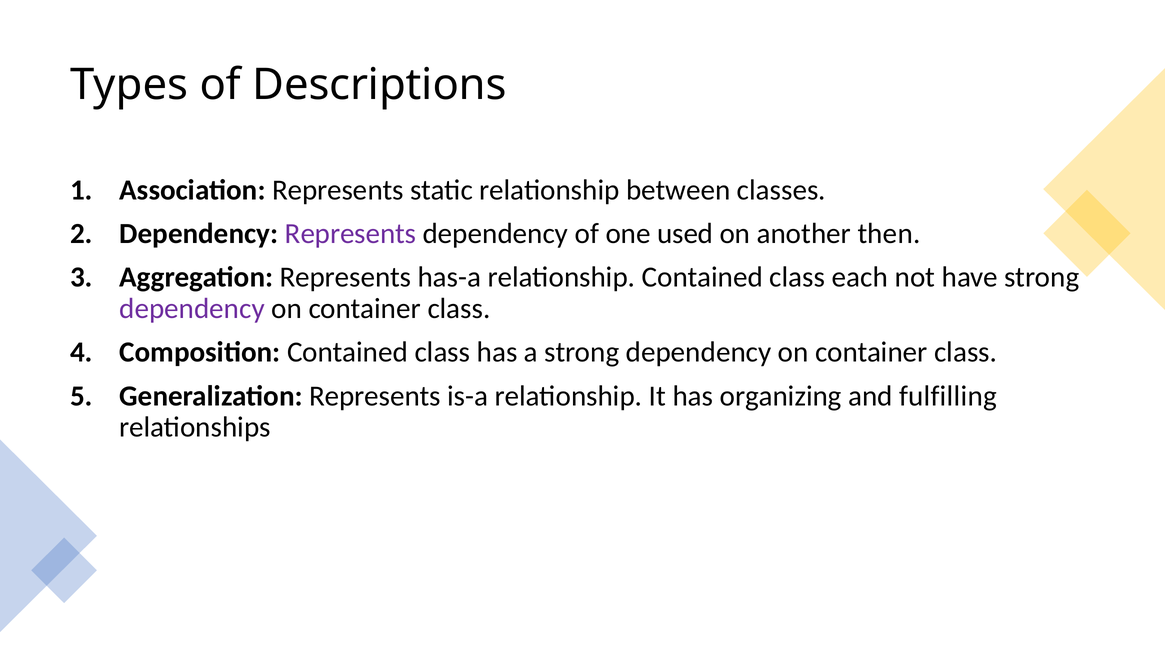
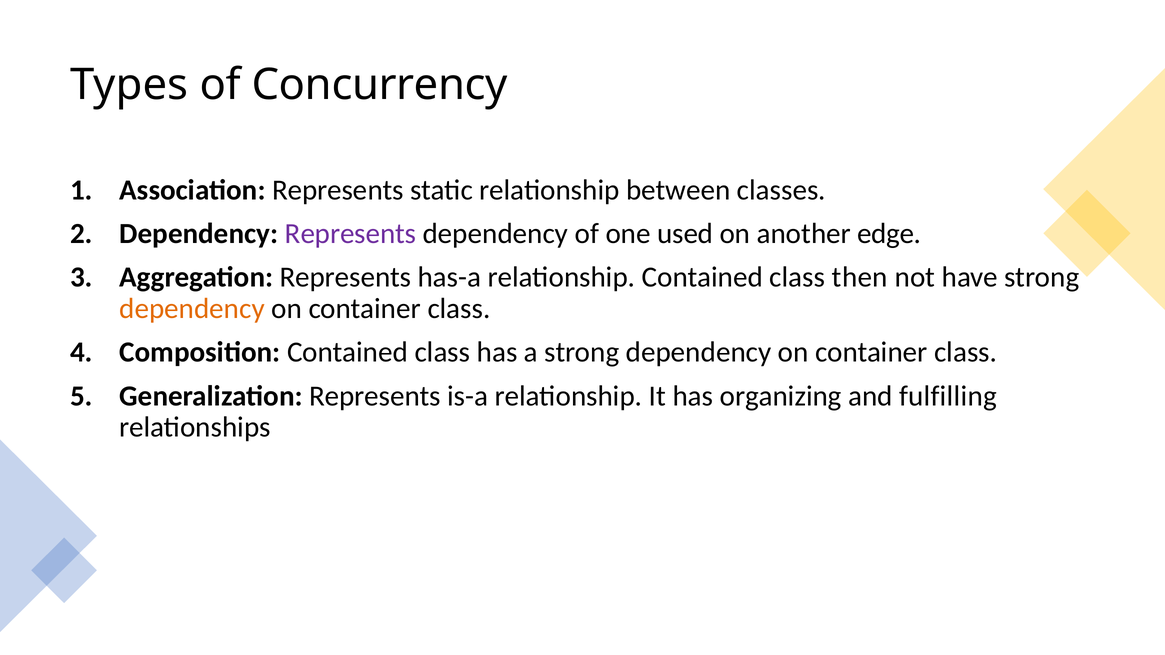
Descriptions: Descriptions -> Concurrency
then: then -> edge
each: each -> then
dependency at (192, 309) colour: purple -> orange
